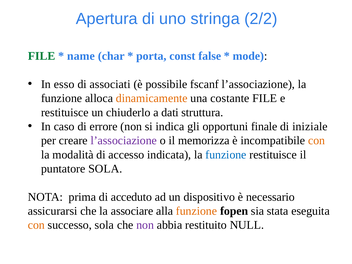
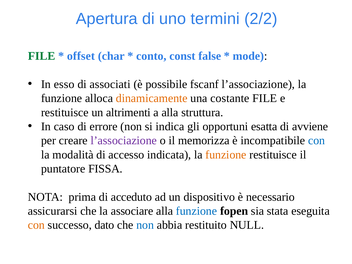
stringa: stringa -> termini
name: name -> offset
porta: porta -> conto
chiuderlo: chiuderlo -> altrimenti
a dati: dati -> alla
finale: finale -> esatta
iniziale: iniziale -> avviene
con at (317, 141) colour: orange -> blue
funzione at (226, 155) colour: blue -> orange
puntatore SOLA: SOLA -> FISSA
funzione at (196, 211) colour: orange -> blue
successo sola: sola -> dato
non at (145, 225) colour: purple -> blue
